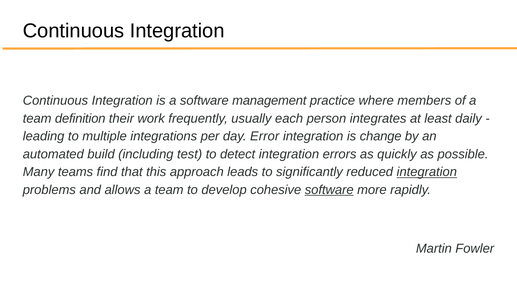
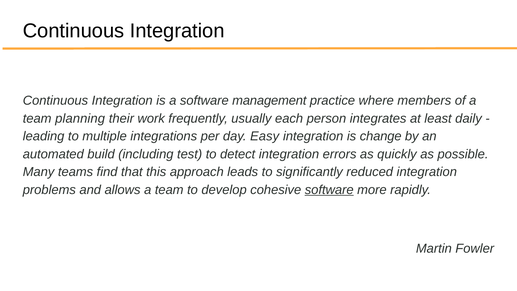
definition: definition -> planning
Error: Error -> Easy
integration at (427, 172) underline: present -> none
